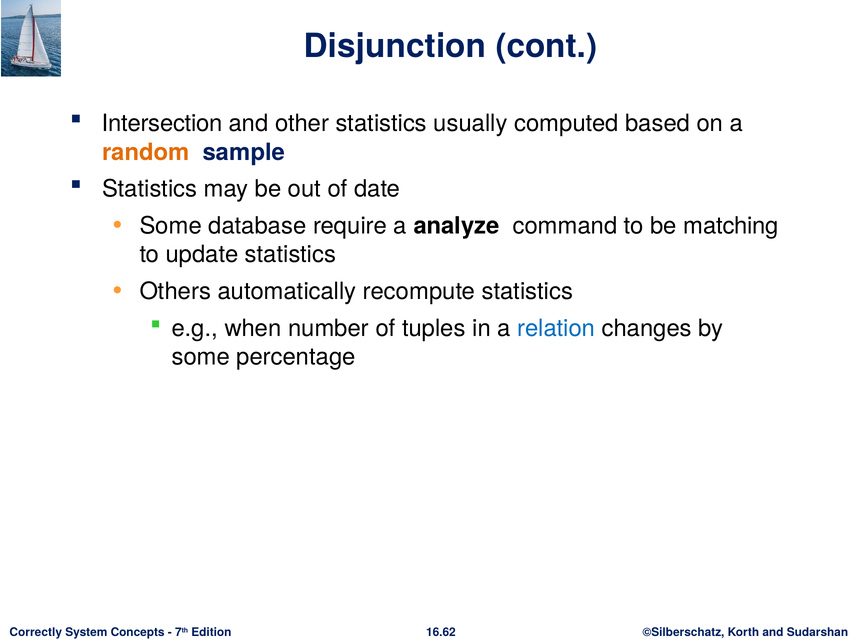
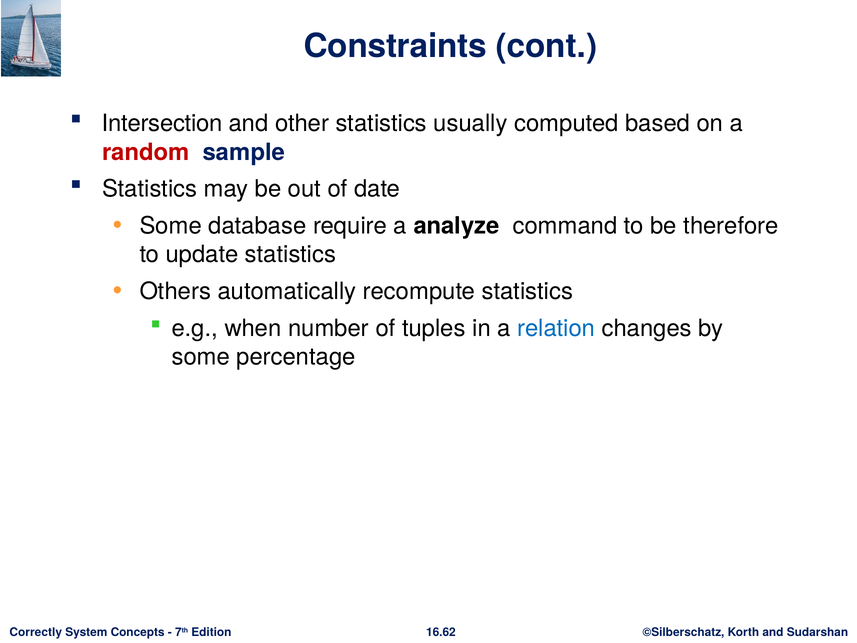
Disjunction: Disjunction -> Constraints
random colour: orange -> red
matching: matching -> therefore
